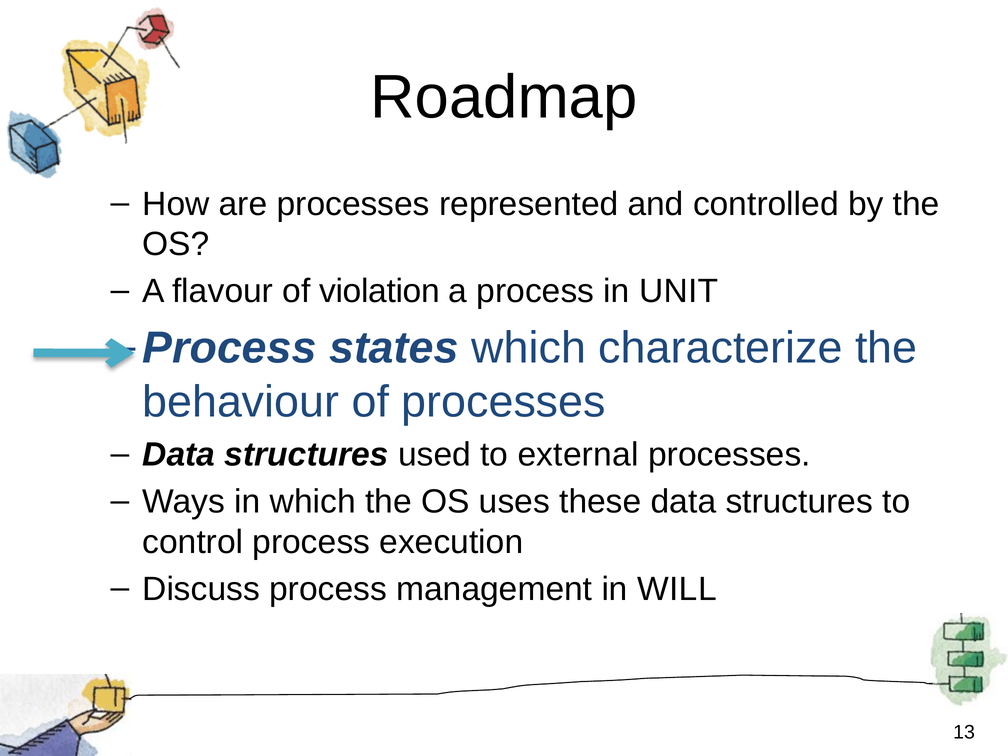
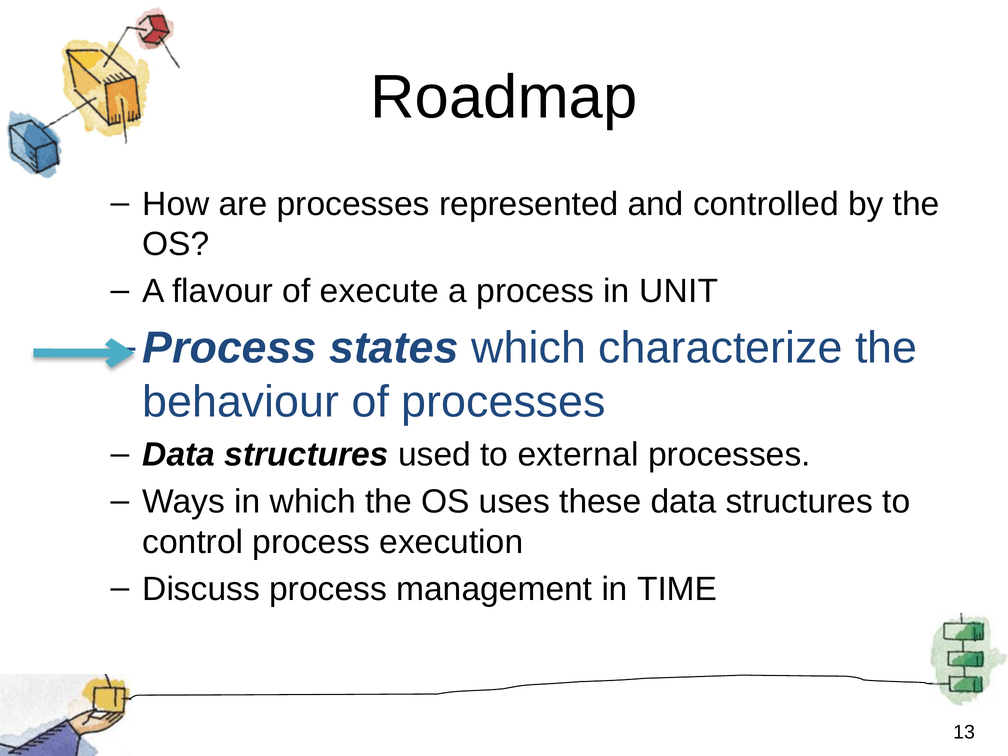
violation: violation -> execute
WILL: WILL -> TIME
